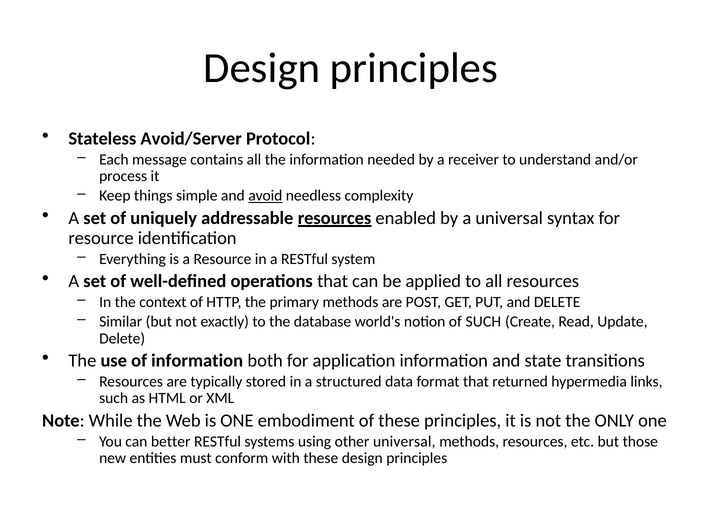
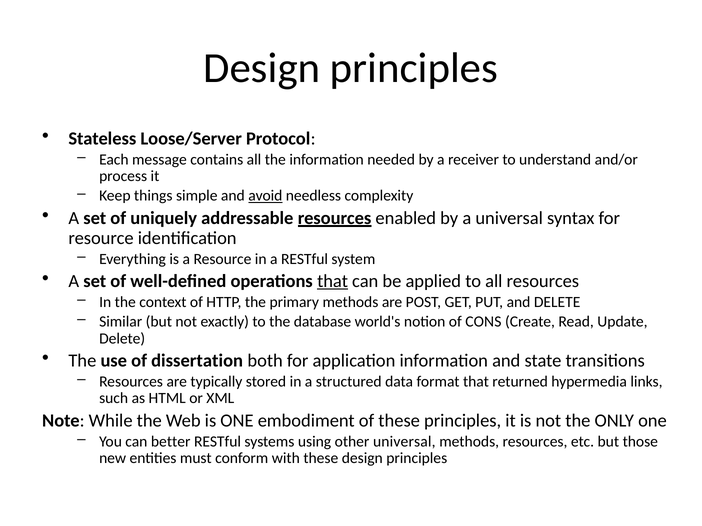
Avoid/Server: Avoid/Server -> Loose/Server
that at (333, 281) underline: none -> present
of SUCH: SUCH -> CONS
of information: information -> dissertation
